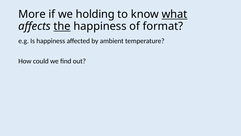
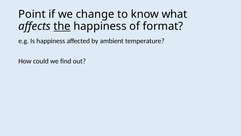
More: More -> Point
holding: holding -> change
what underline: present -> none
